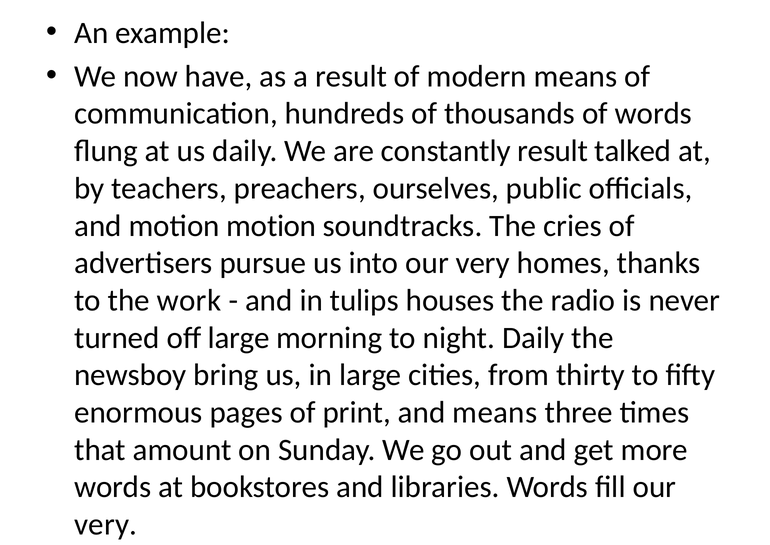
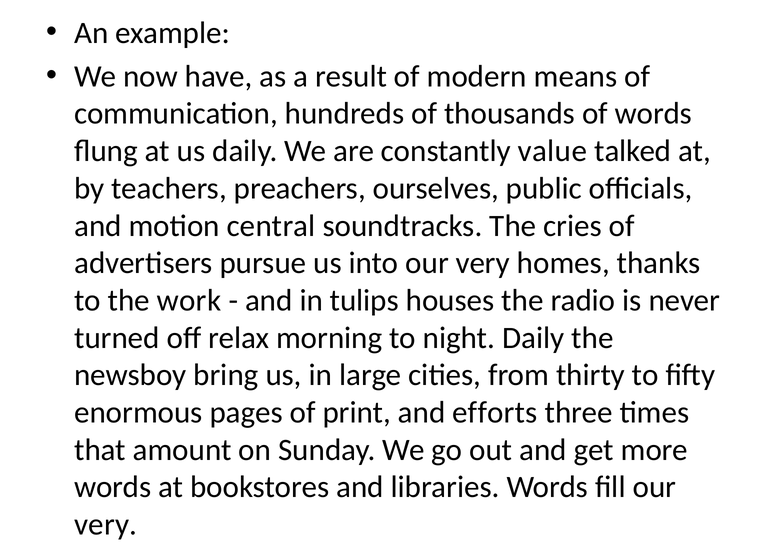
constantly result: result -> value
motion motion: motion -> central
off large: large -> relax
and means: means -> efforts
